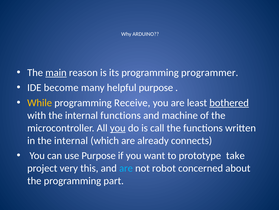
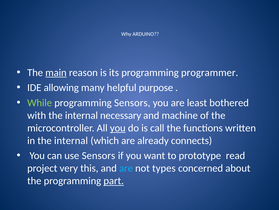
become: become -> allowing
While colour: yellow -> light green
programming Receive: Receive -> Sensors
bothered underline: present -> none
internal functions: functions -> necessary
use Purpose: Purpose -> Sensors
take: take -> read
robot: robot -> types
part underline: none -> present
